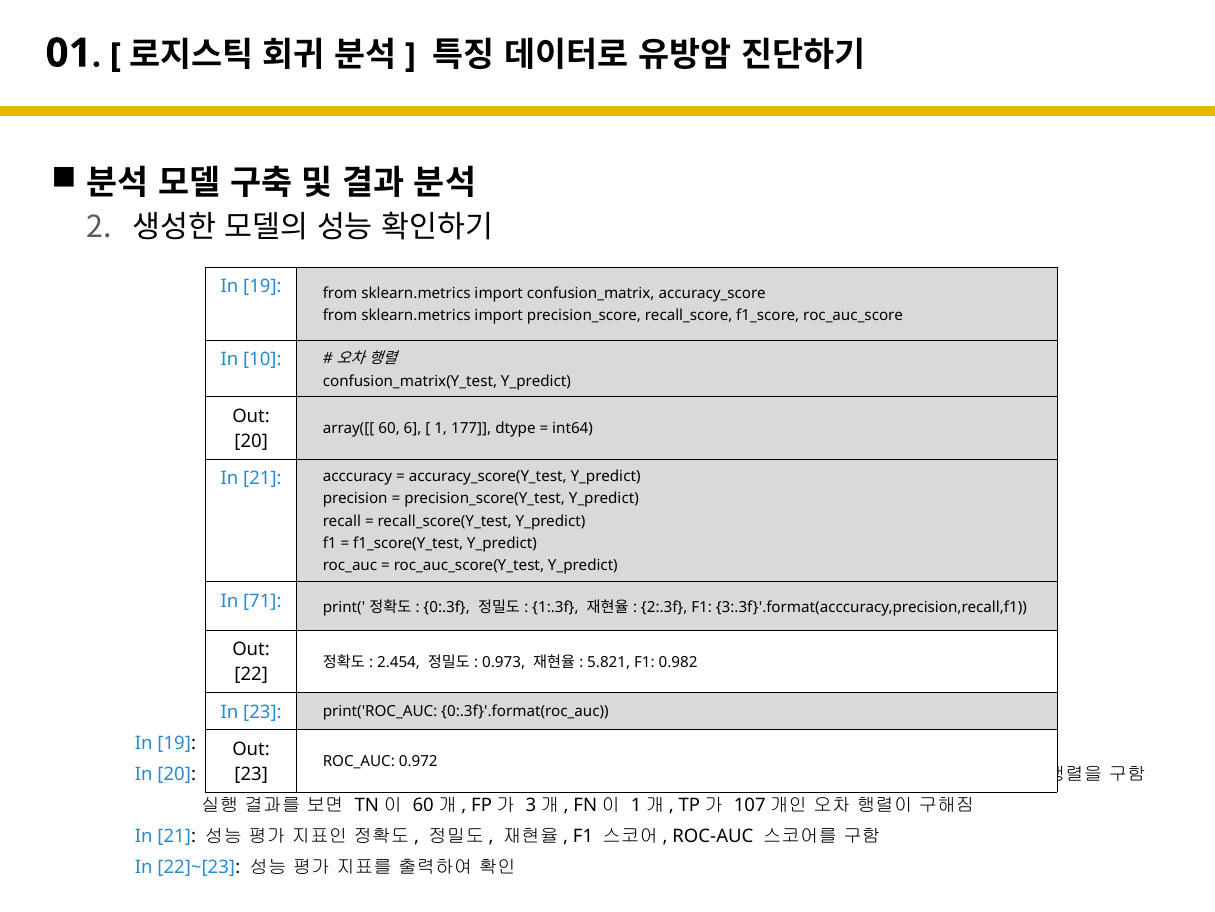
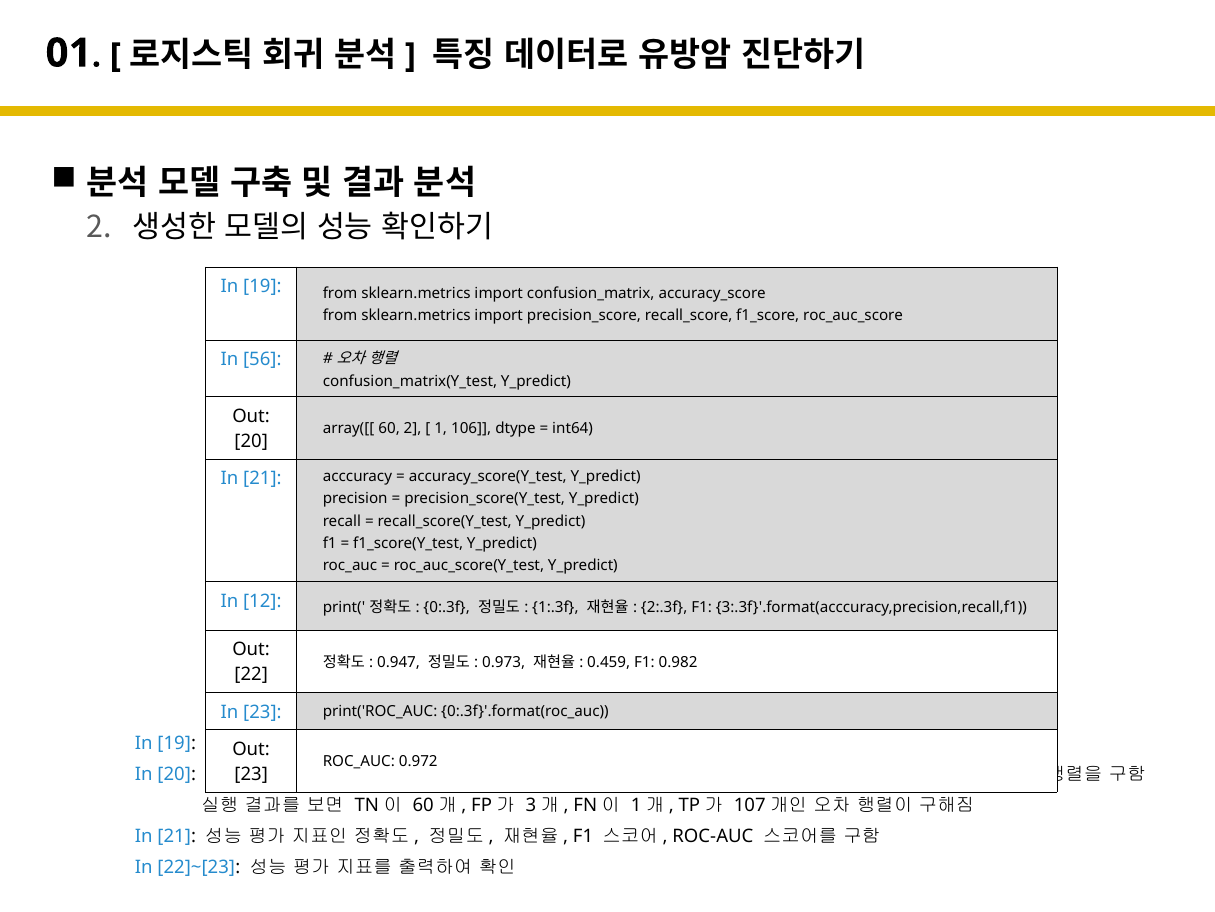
10: 10 -> 56
60 6: 6 -> 2
177: 177 -> 106
71: 71 -> 12
2.454: 2.454 -> 0.947
5.821: 5.821 -> 0.459
